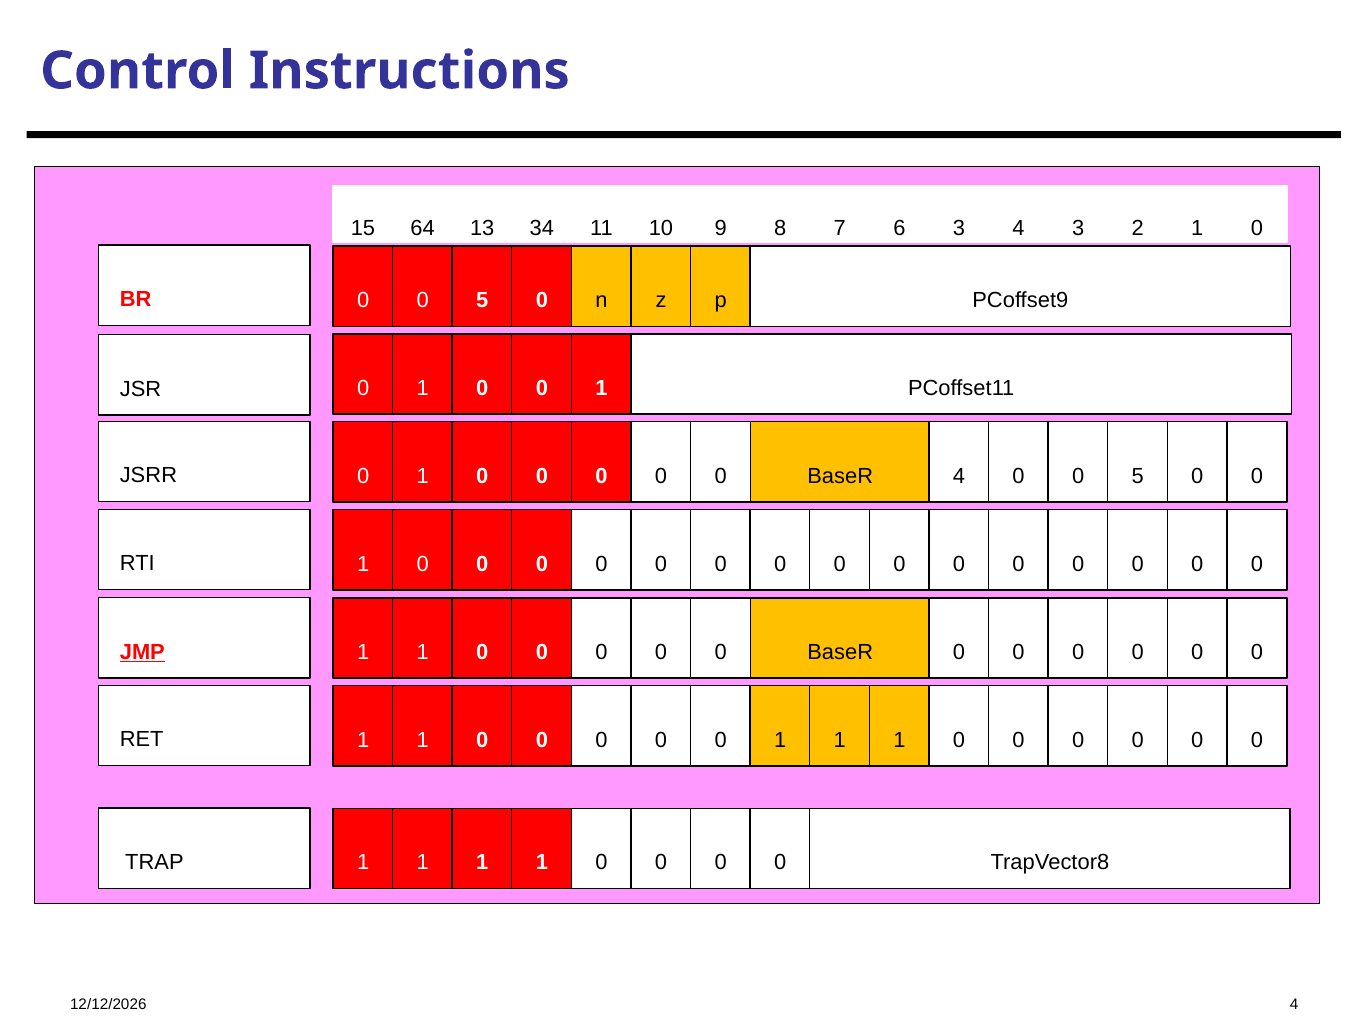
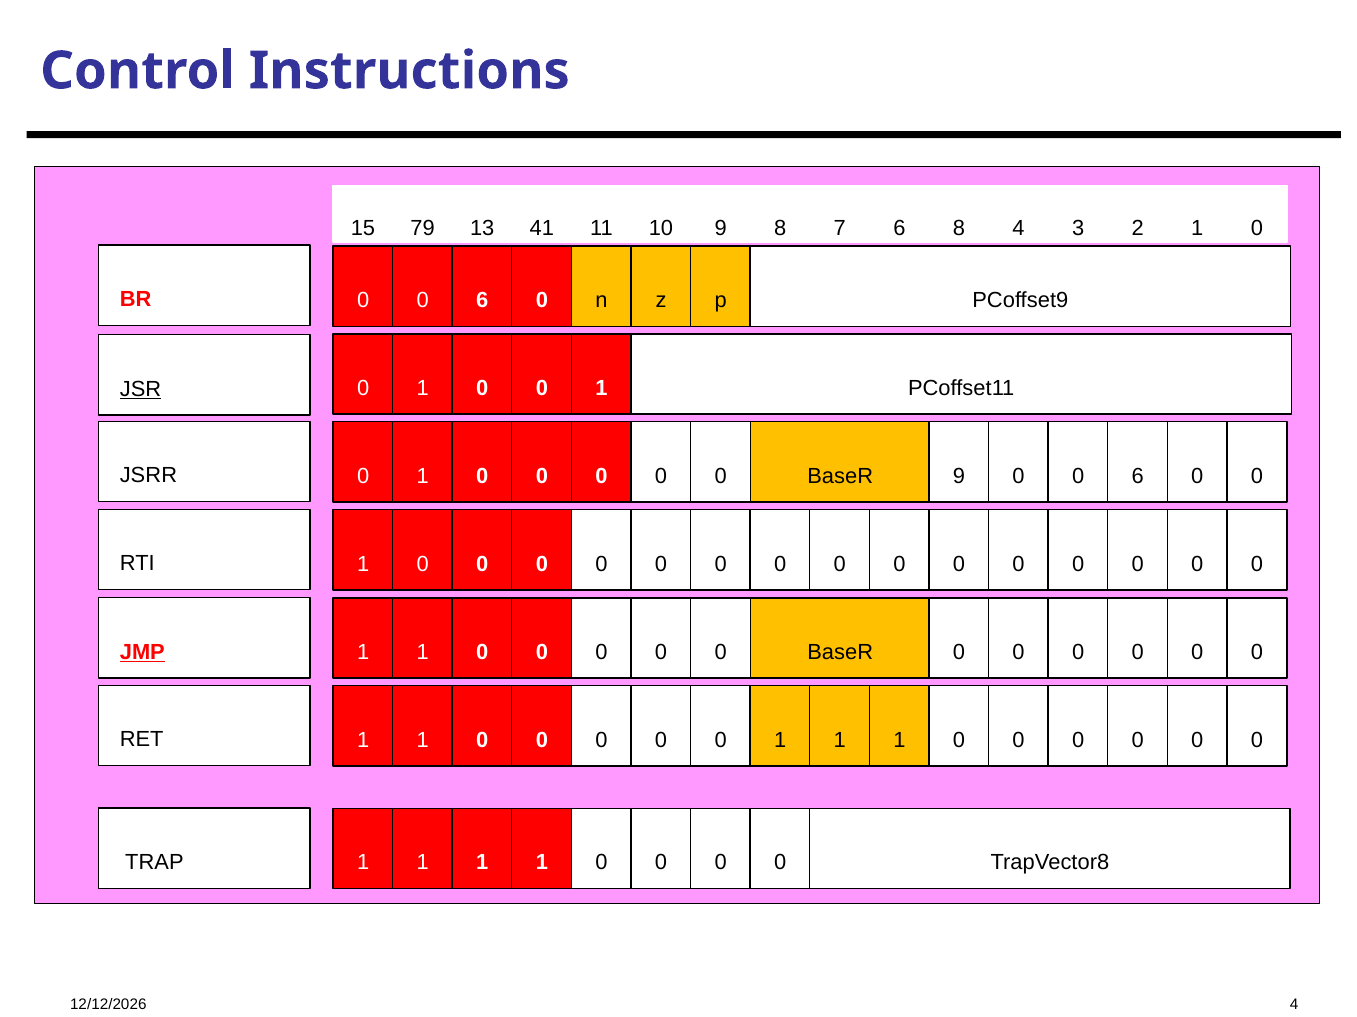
64: 64 -> 79
34: 34 -> 41
6 3: 3 -> 8
5 at (482, 301): 5 -> 6
JSR underline: none -> present
BaseR 4: 4 -> 9
5 at (1138, 476): 5 -> 6
